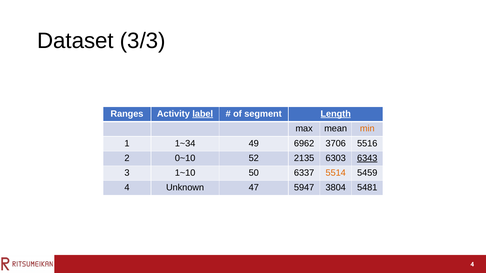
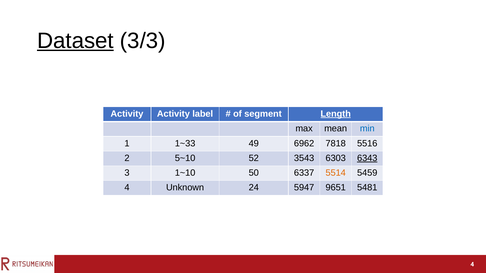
Dataset underline: none -> present
Ranges at (127, 114): Ranges -> Activity
label underline: present -> none
min colour: orange -> blue
1~34: 1~34 -> 1~33
3706: 3706 -> 7818
0~10: 0~10 -> 5~10
2135: 2135 -> 3543
47: 47 -> 24
3804: 3804 -> 9651
